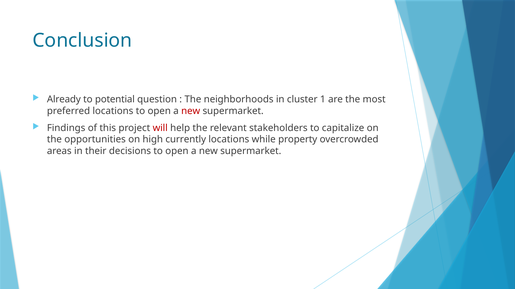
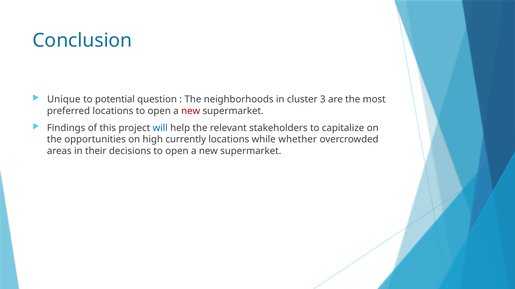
Already: Already -> Unique
1: 1 -> 3
will colour: red -> blue
property: property -> whether
